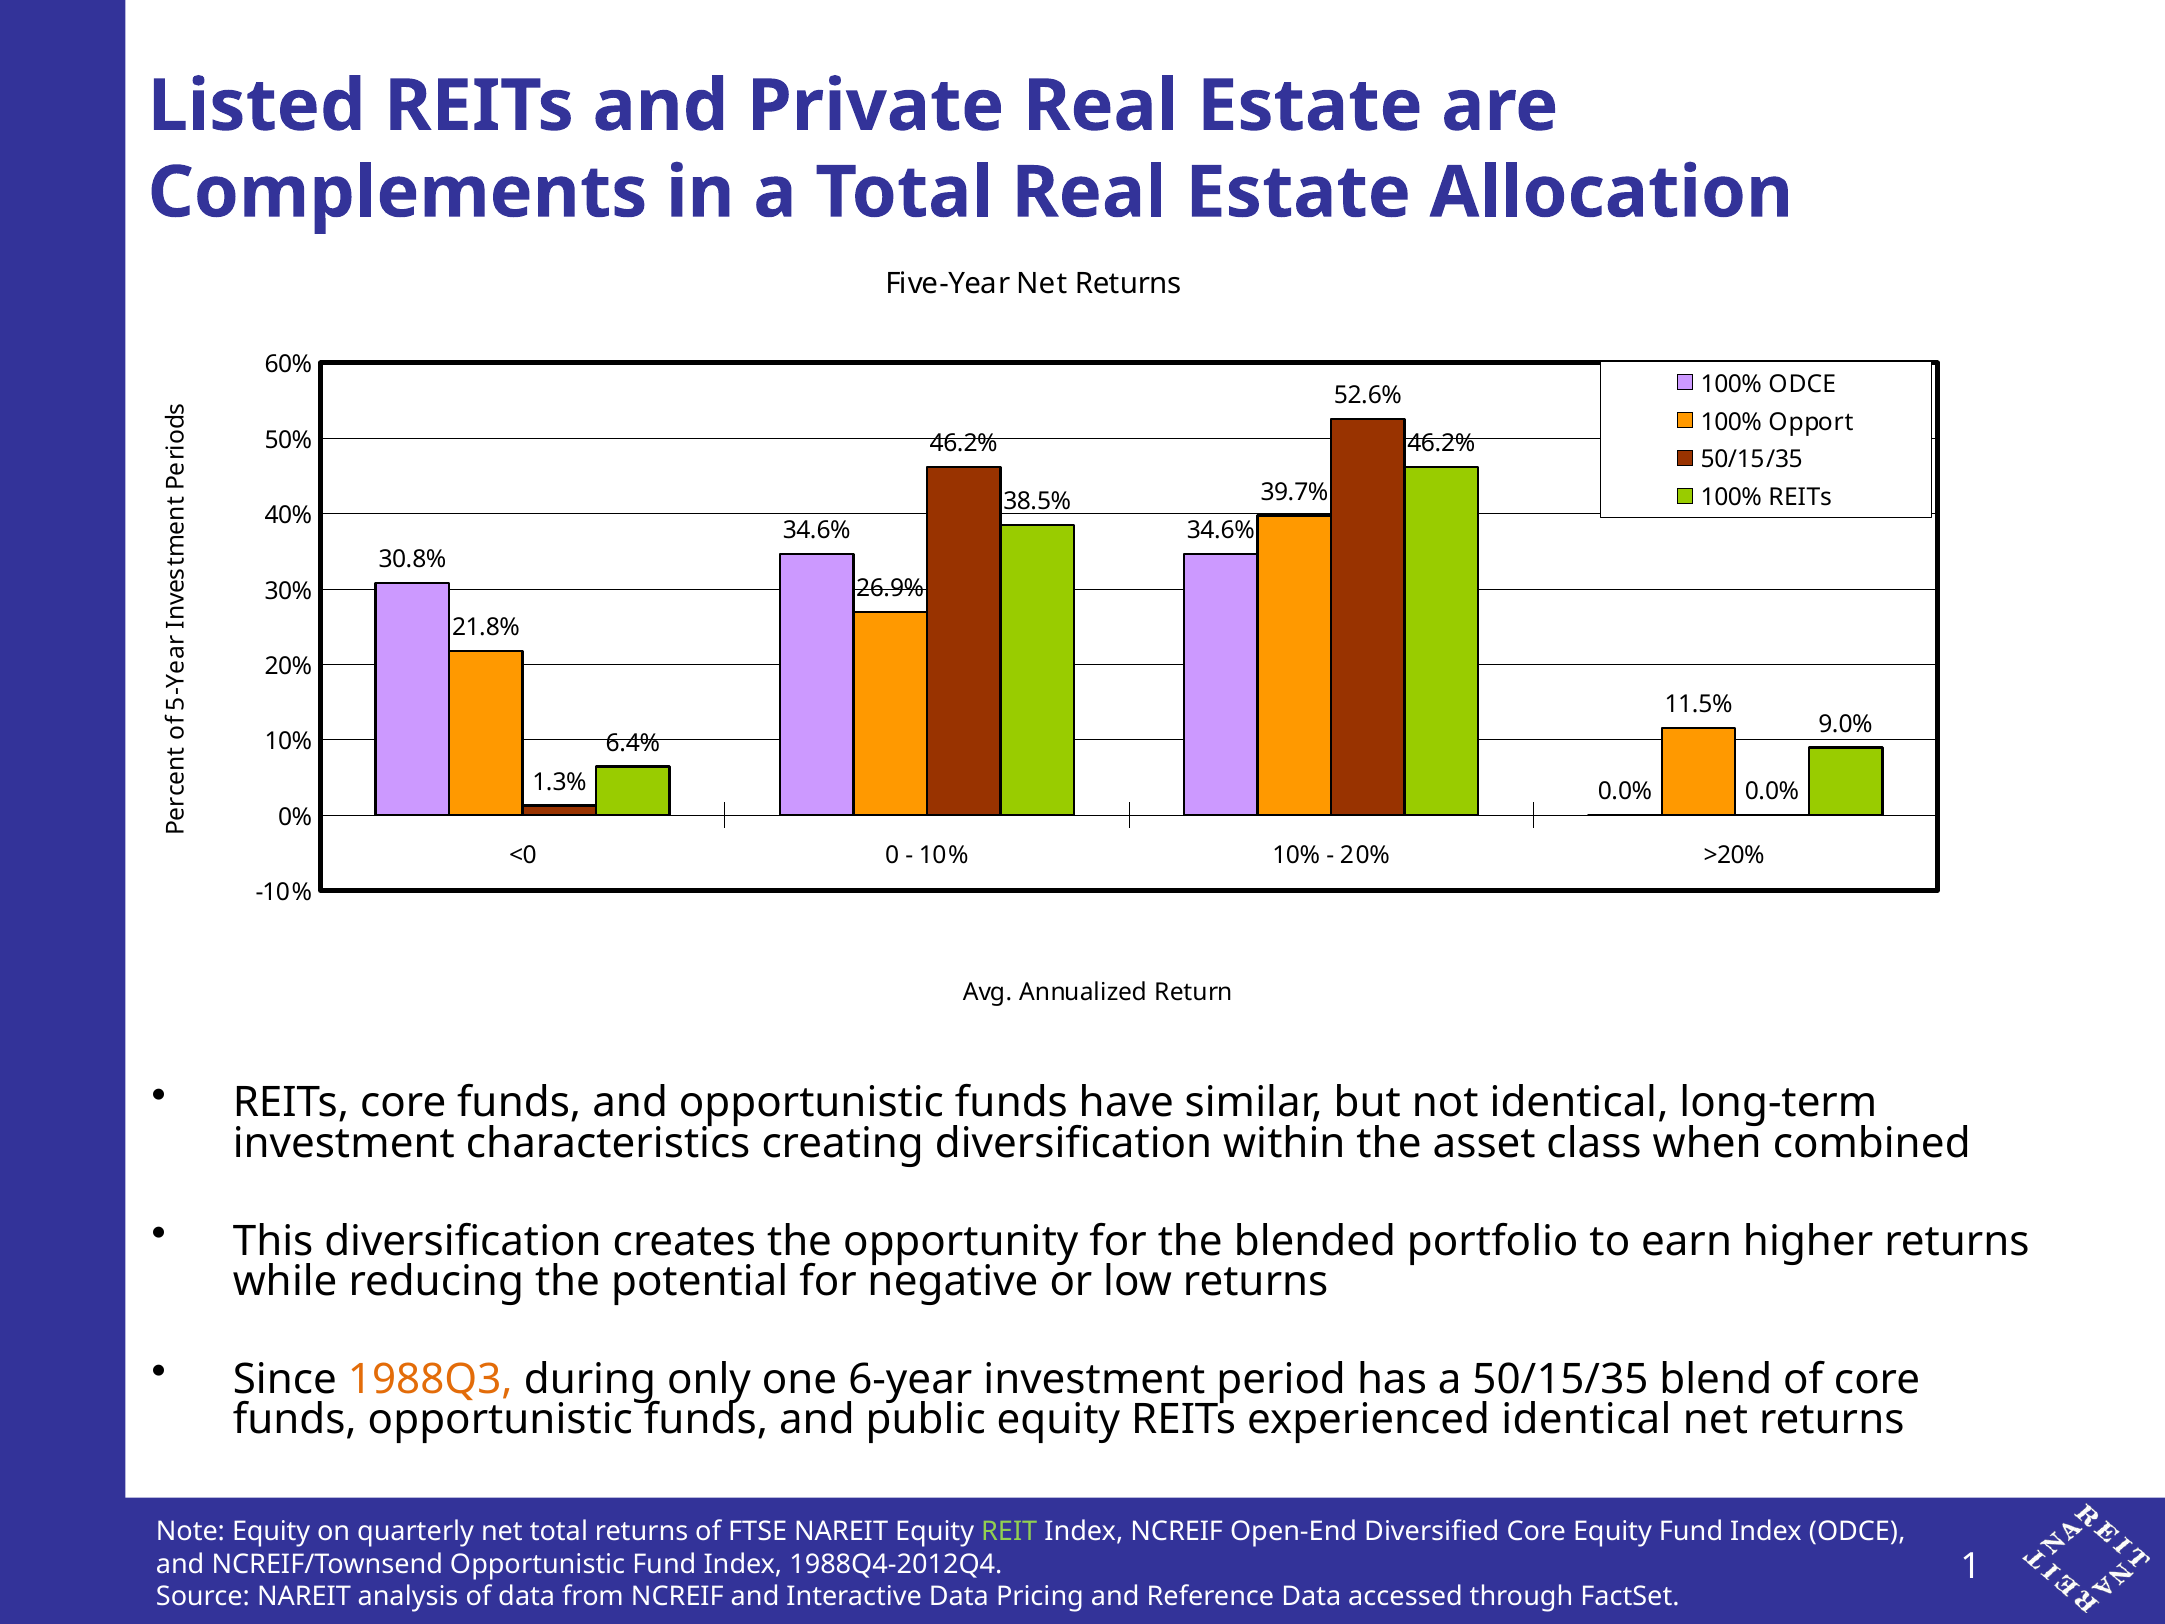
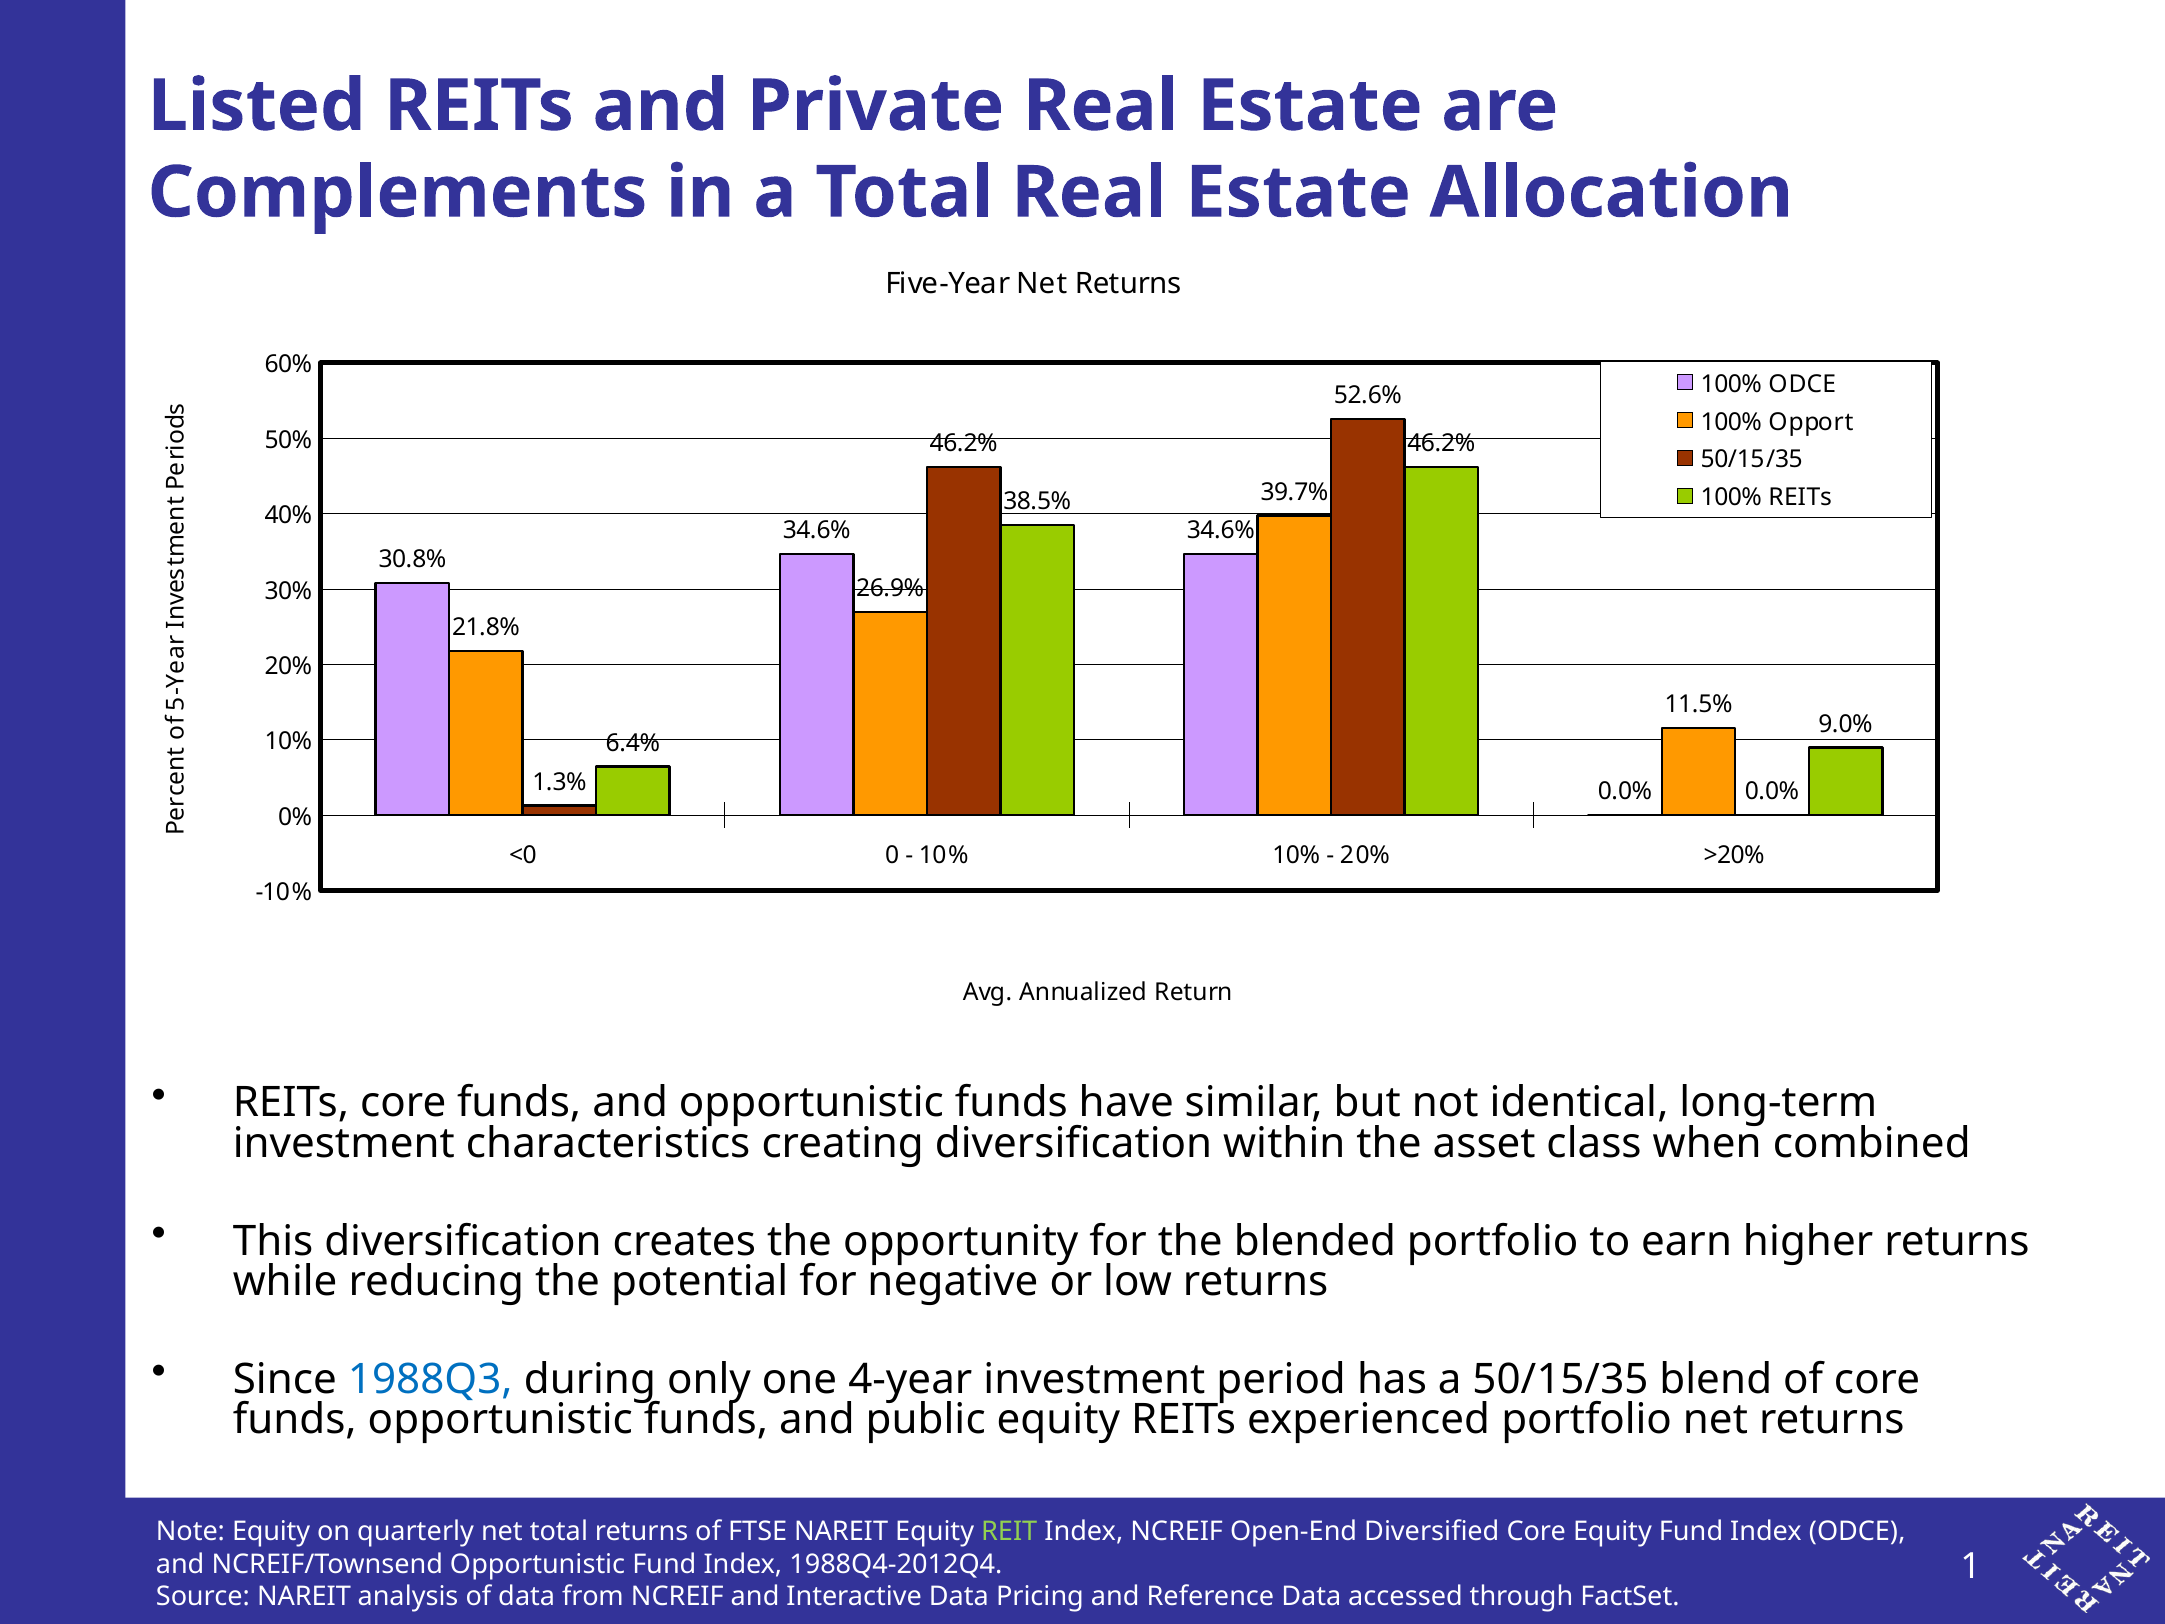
1988Q3 colour: orange -> blue
6-year: 6-year -> 4-year
experienced identical: identical -> portfolio
